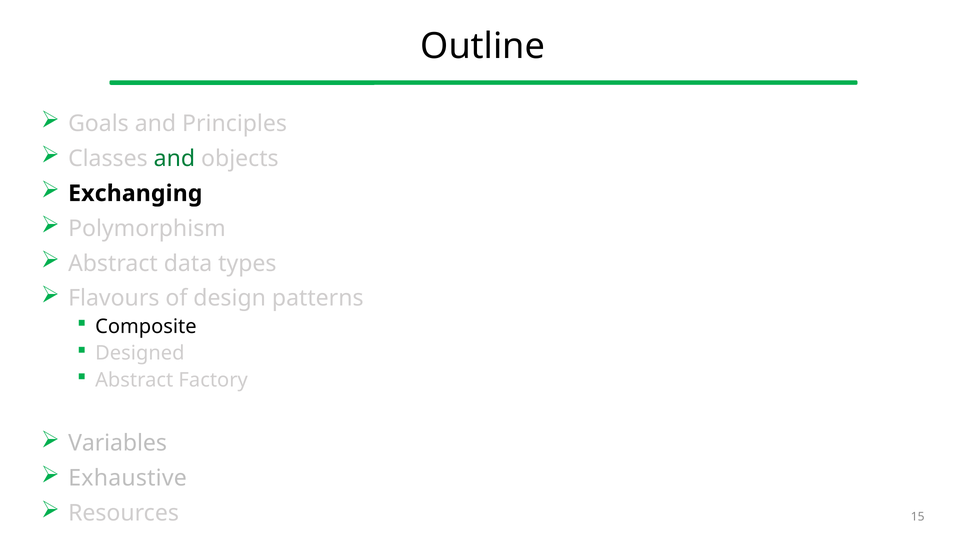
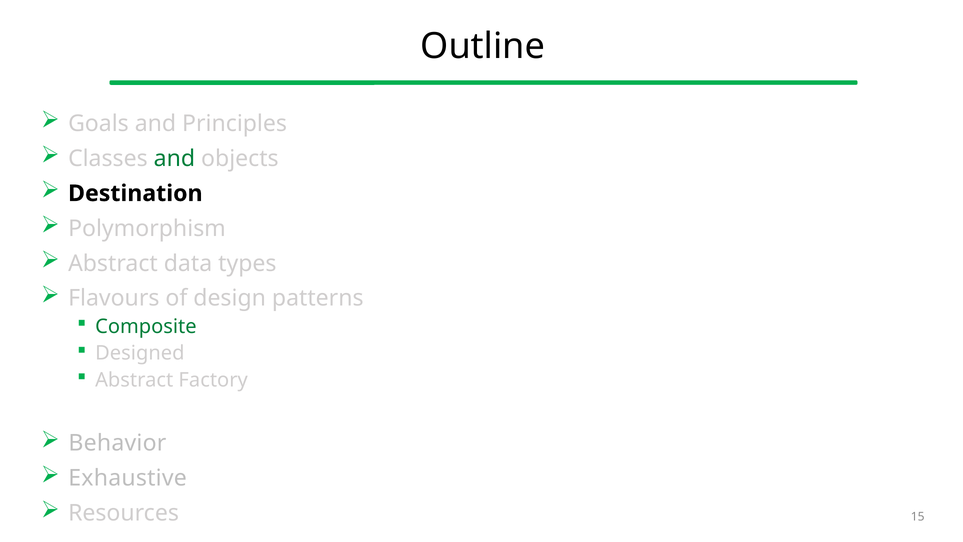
Exchanging: Exchanging -> Destination
Composite colour: black -> green
Variables: Variables -> Behavior
